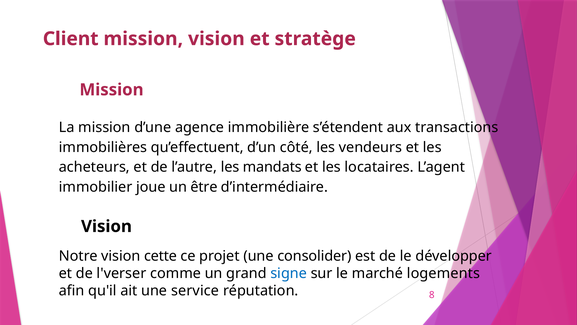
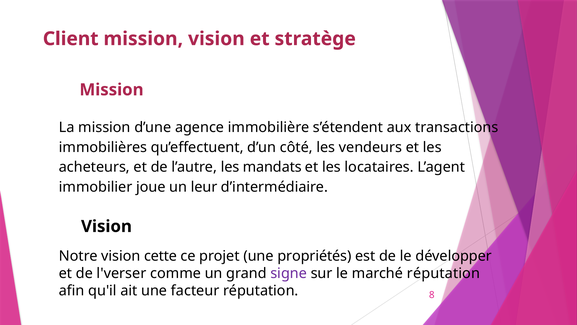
être: être -> leur
consolider: consolider -> propriétés
signe colour: blue -> purple
marché logements: logements -> réputation
service: service -> facteur
